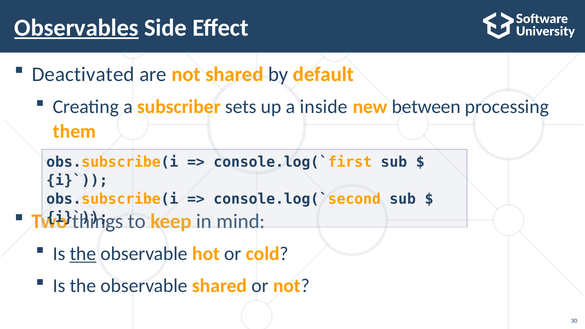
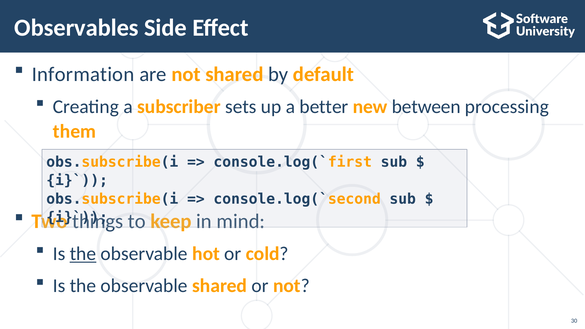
Observables underline: present -> none
Deactivated: Deactivated -> Information
inside: inside -> better
